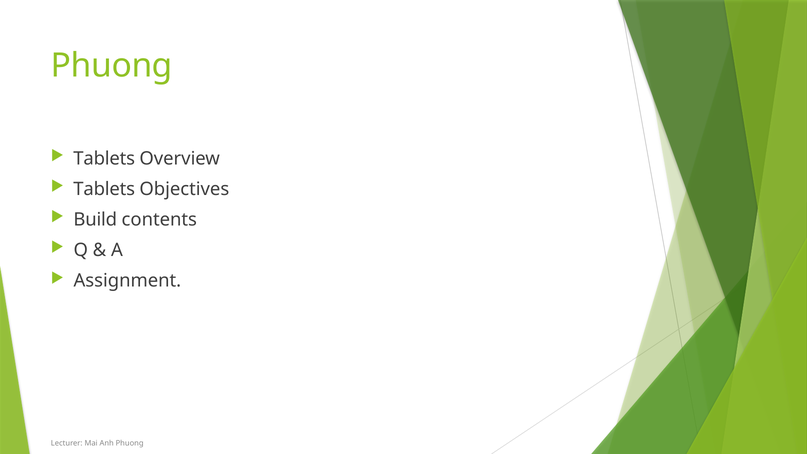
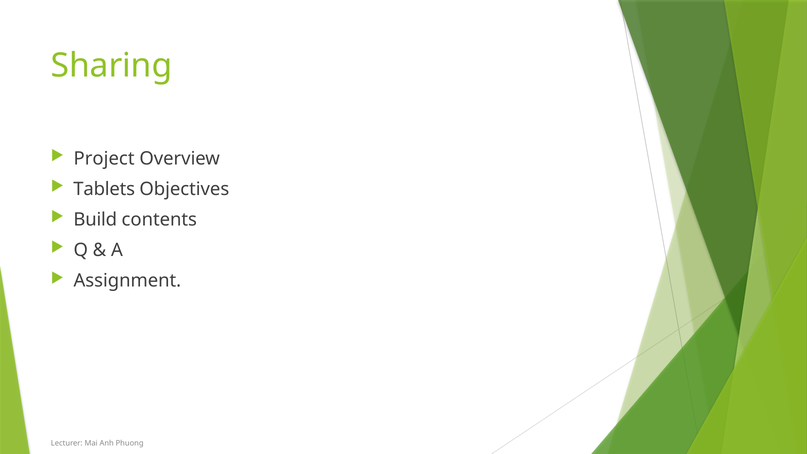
Phuong at (112, 66): Phuong -> Sharing
Tablets at (104, 158): Tablets -> Project
